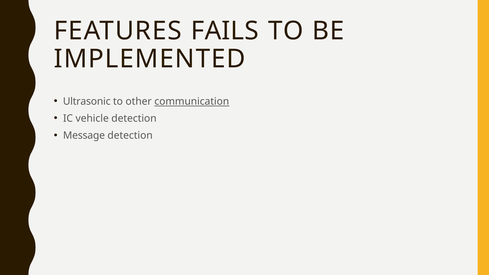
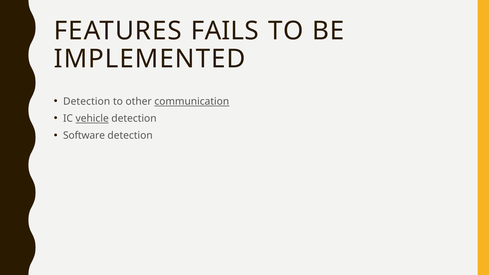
Ultrasonic at (87, 102): Ultrasonic -> Detection
vehicle underline: none -> present
Message: Message -> Software
